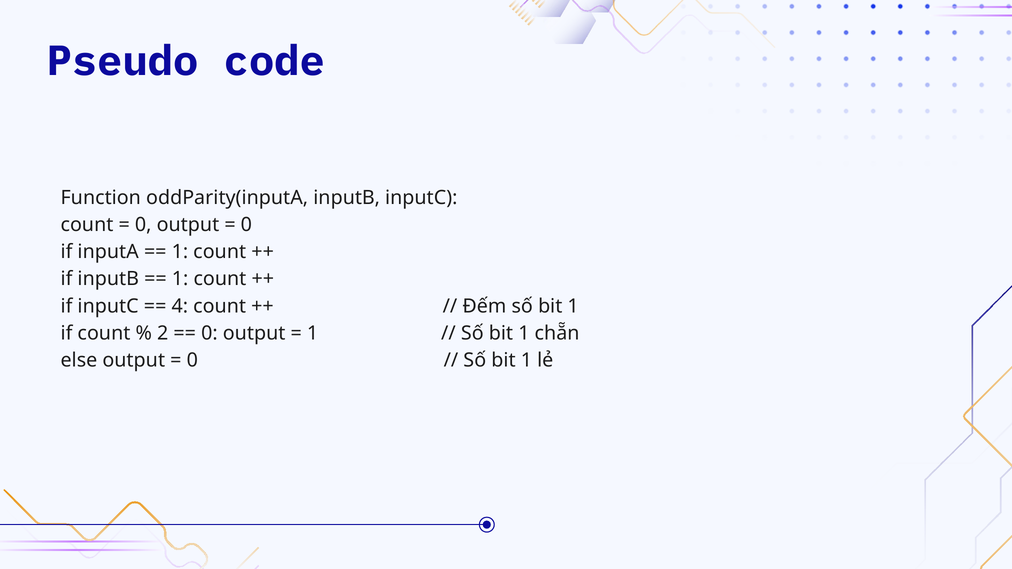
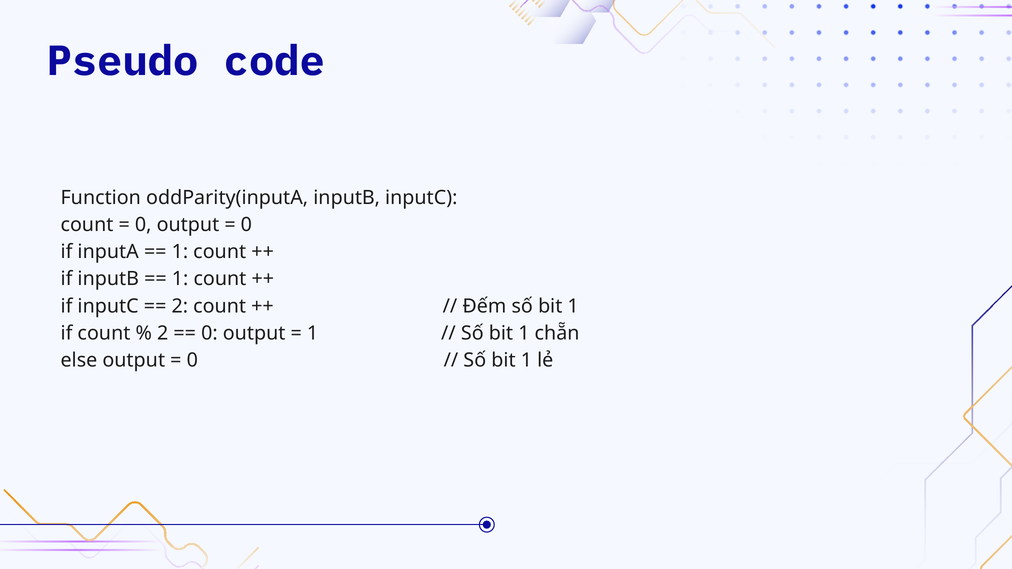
4 at (180, 306): 4 -> 2
